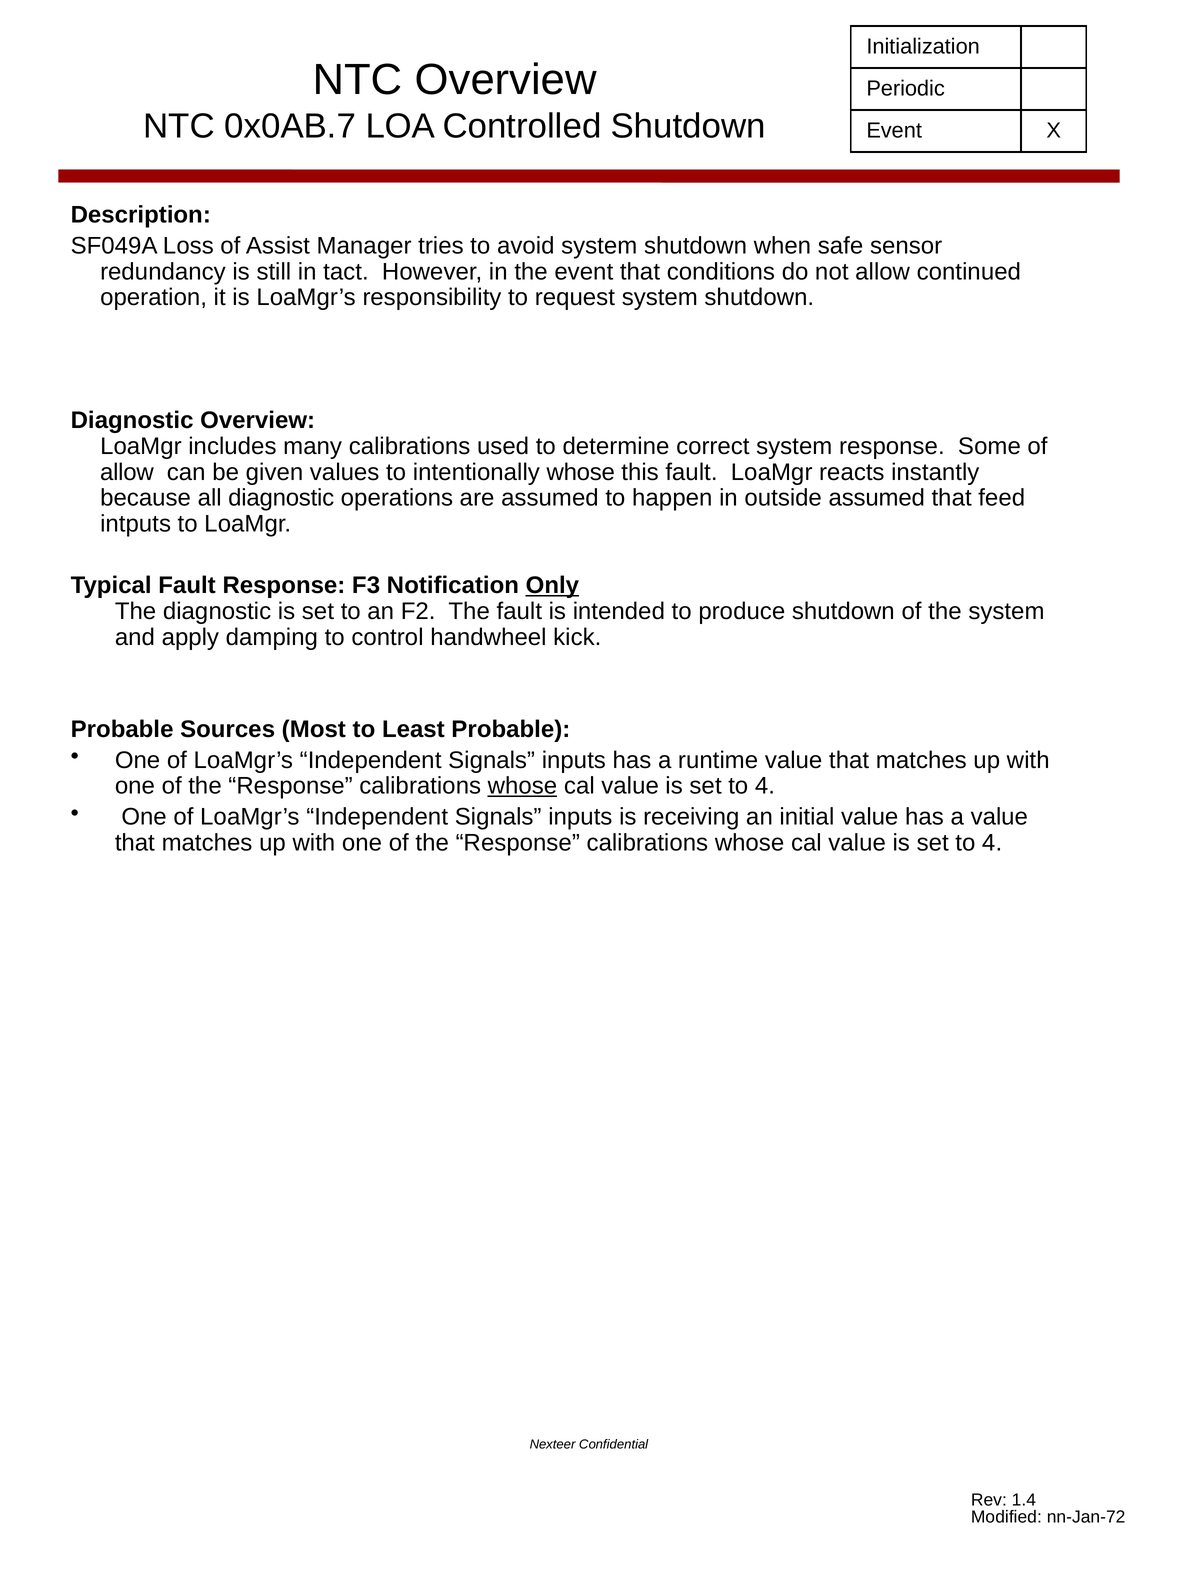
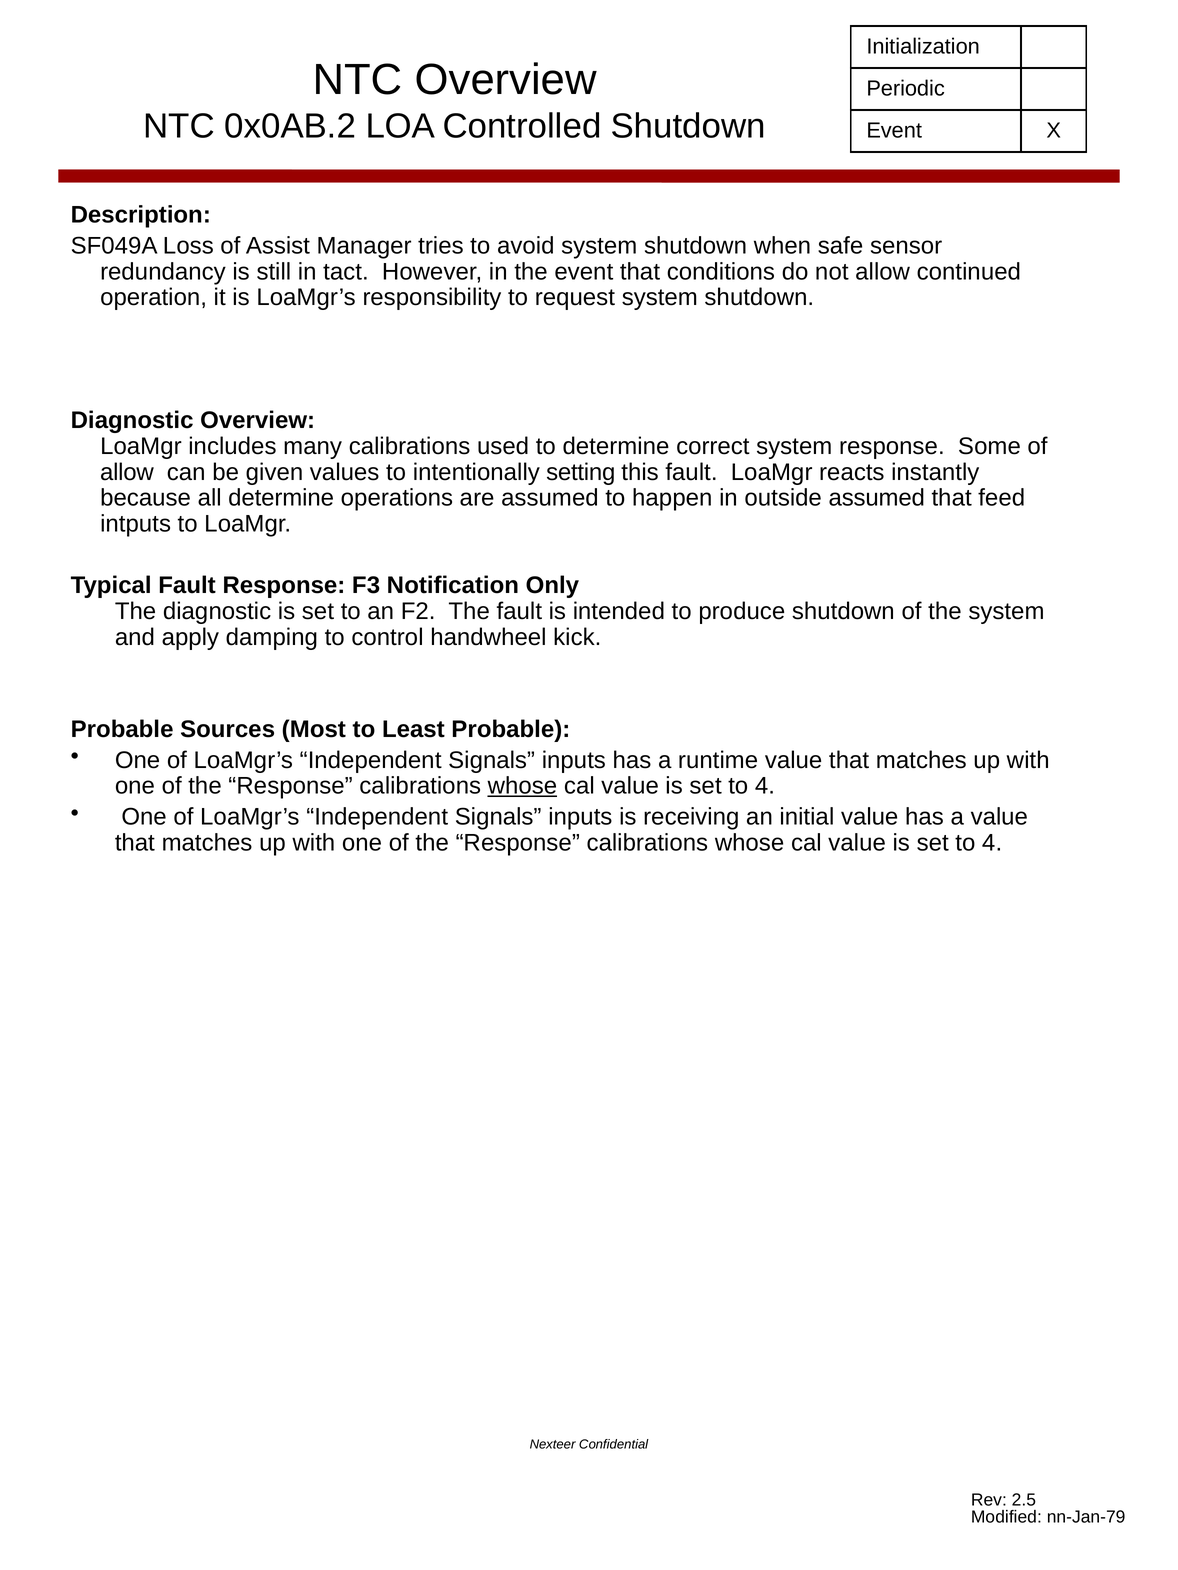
0x0AB.7: 0x0AB.7 -> 0x0AB.2
intentionally whose: whose -> setting
all diagnostic: diagnostic -> determine
Only underline: present -> none
1.4: 1.4 -> 2.5
nn-Jan-72: nn-Jan-72 -> nn-Jan-79
